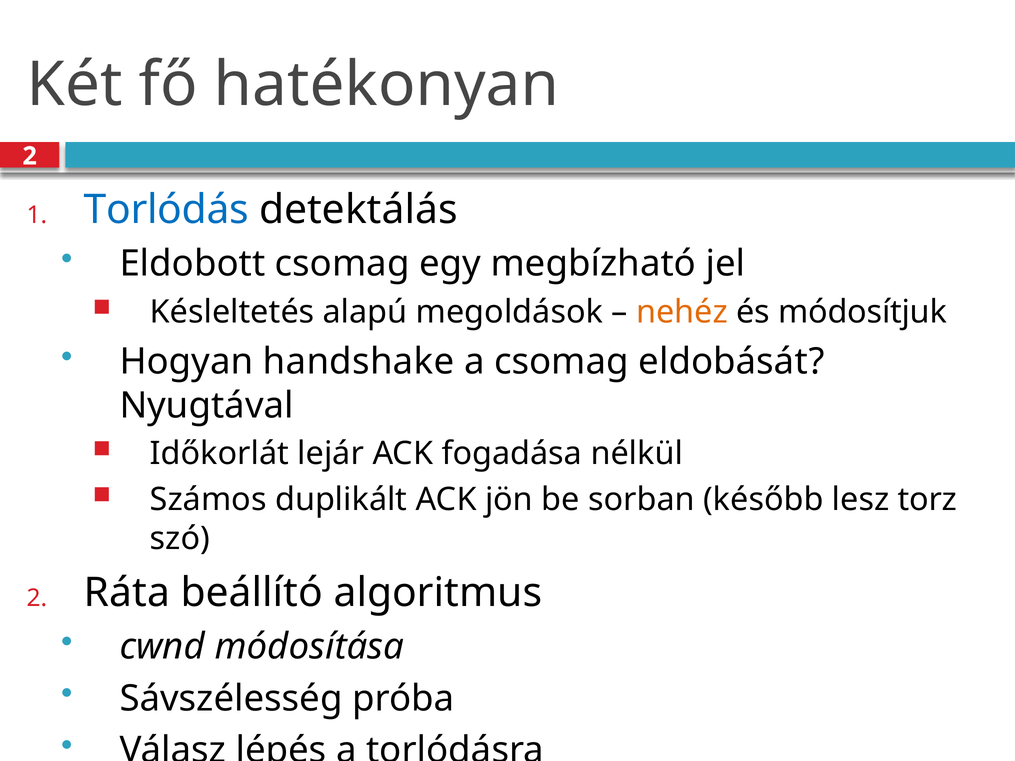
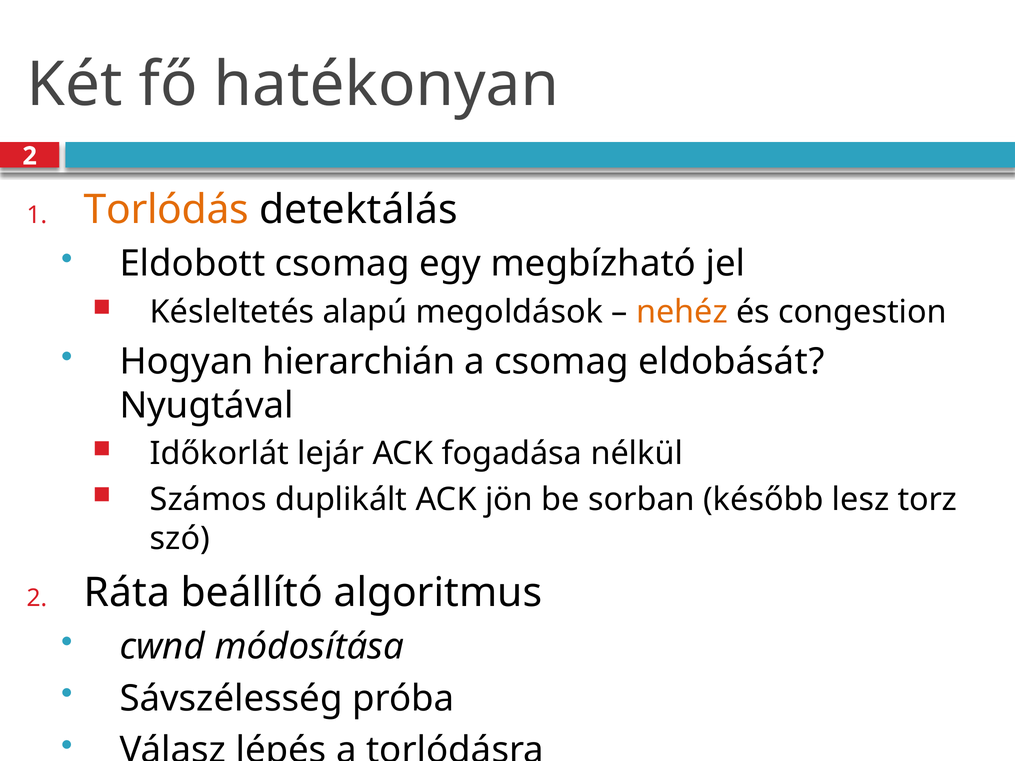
Torlódás colour: blue -> orange
módosítjuk: módosítjuk -> congestion
handshake: handshake -> hierarchián
